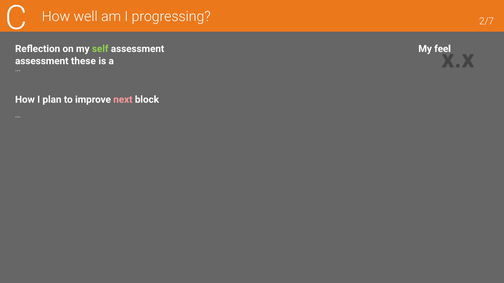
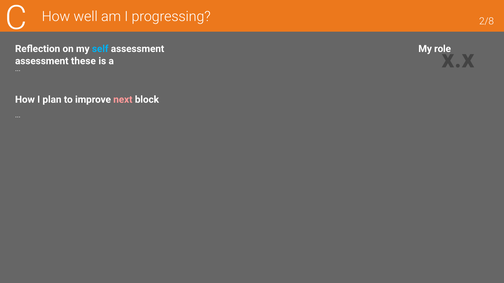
2/7: 2/7 -> 2/8
self colour: light green -> light blue
feel: feel -> role
